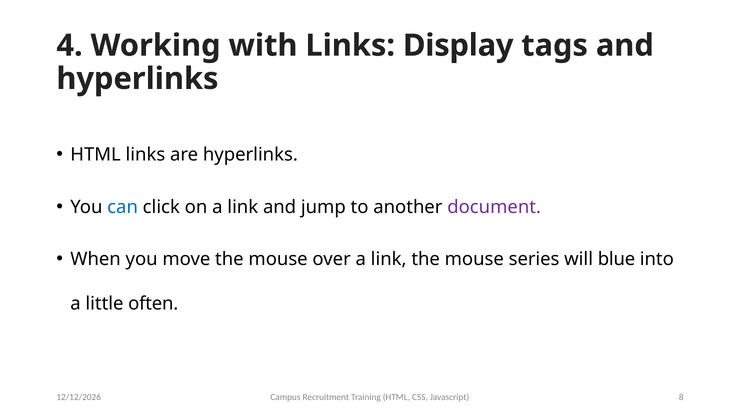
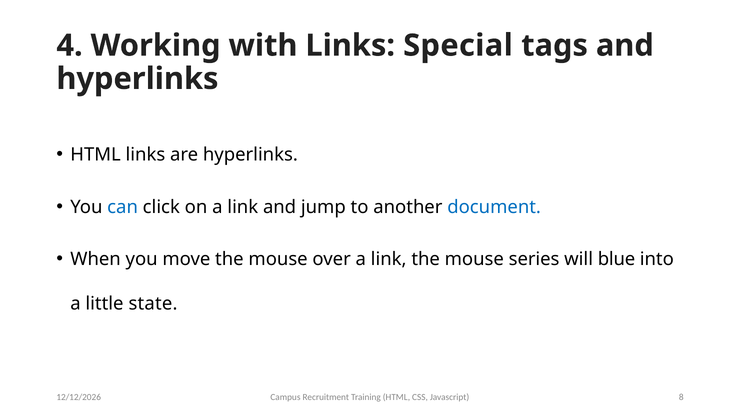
Display: Display -> Special
document colour: purple -> blue
often: often -> state
